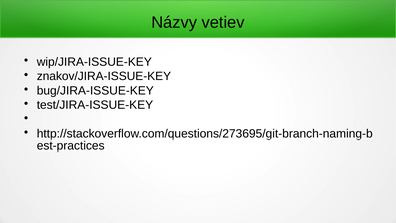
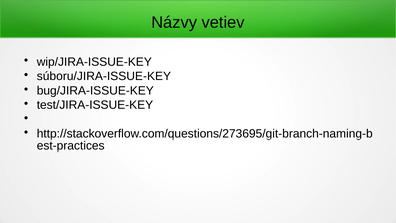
znakov/JIRA-ISSUE-KEY: znakov/JIRA-ISSUE-KEY -> súboru/JIRA-ISSUE-KEY
